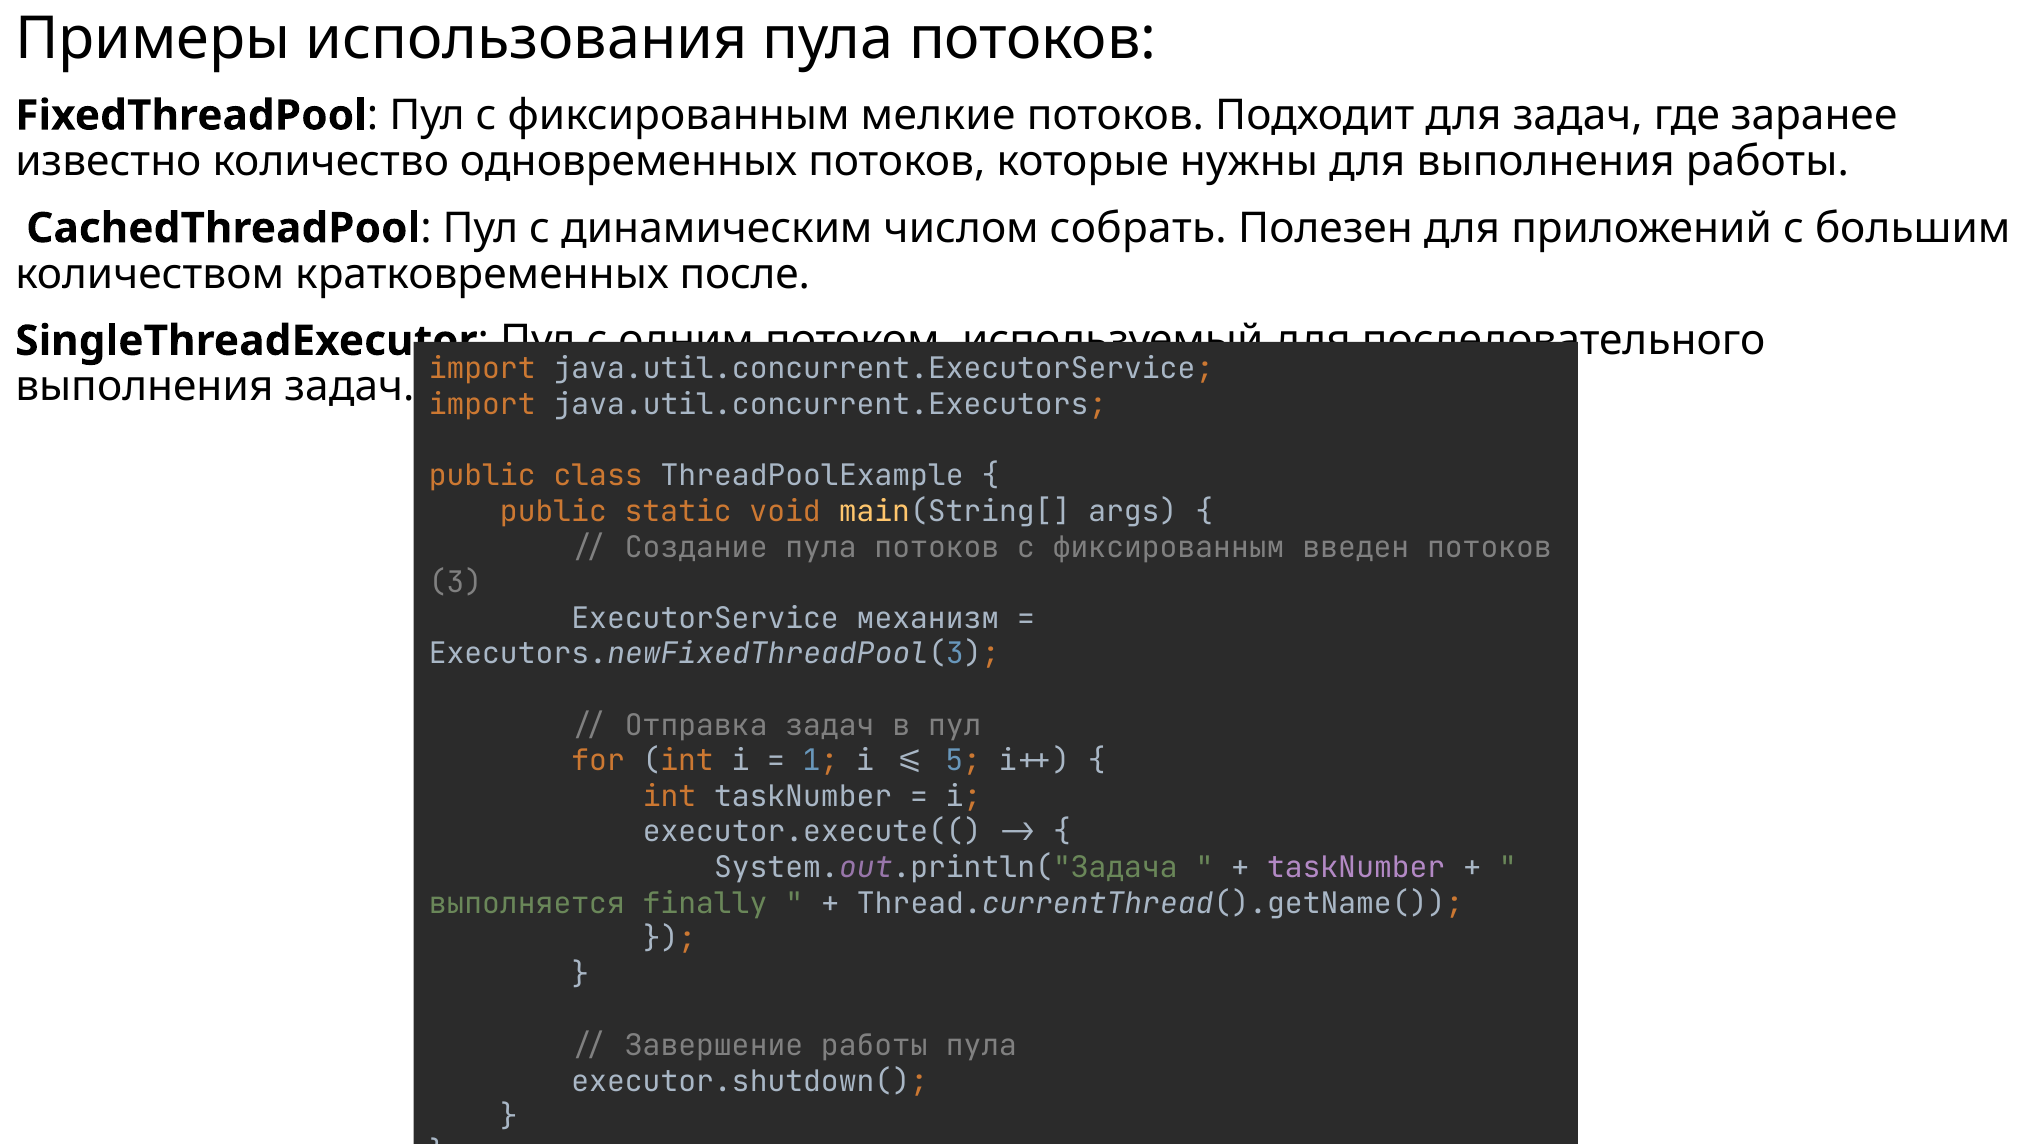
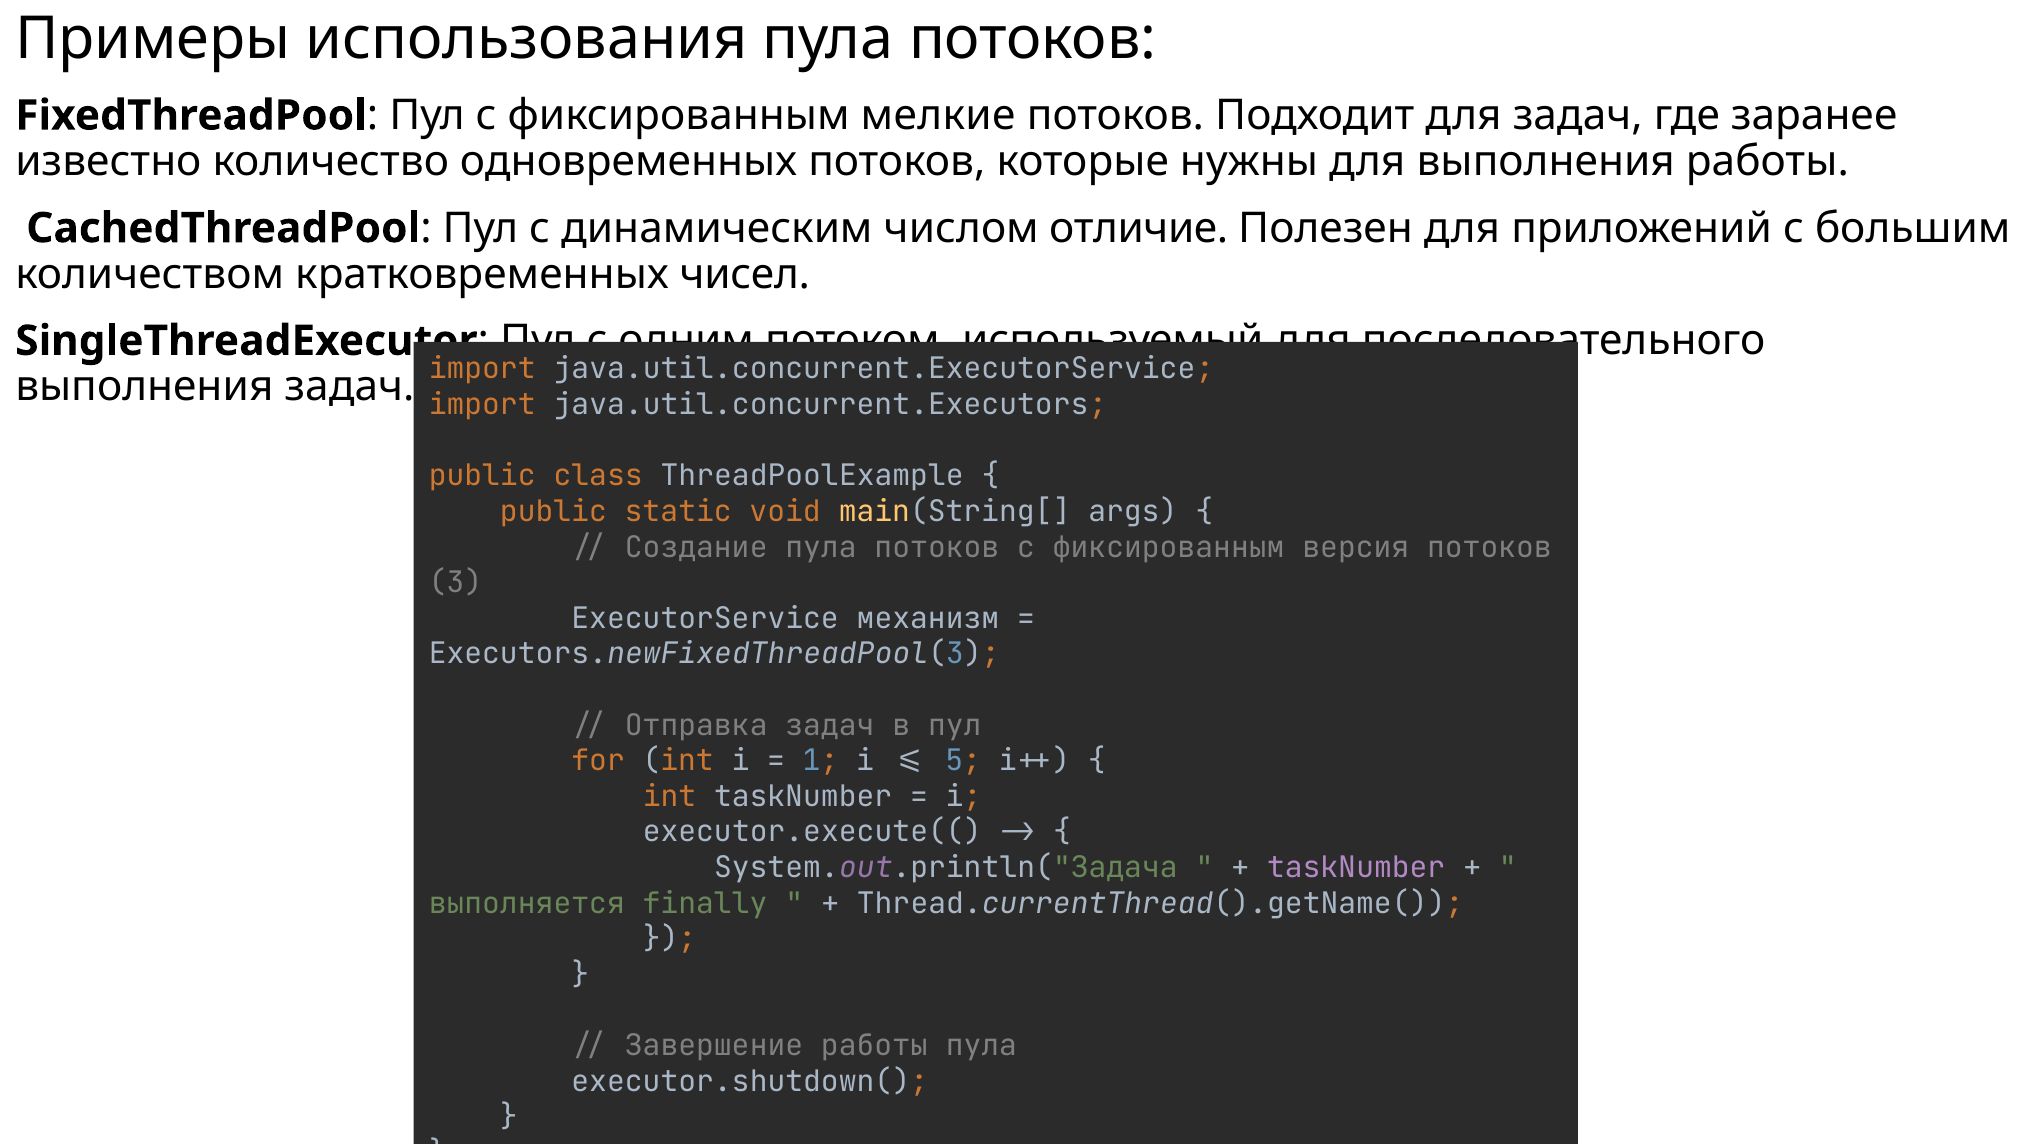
собрать: собрать -> отличие
после: после -> чисел
введен: введен -> версия
